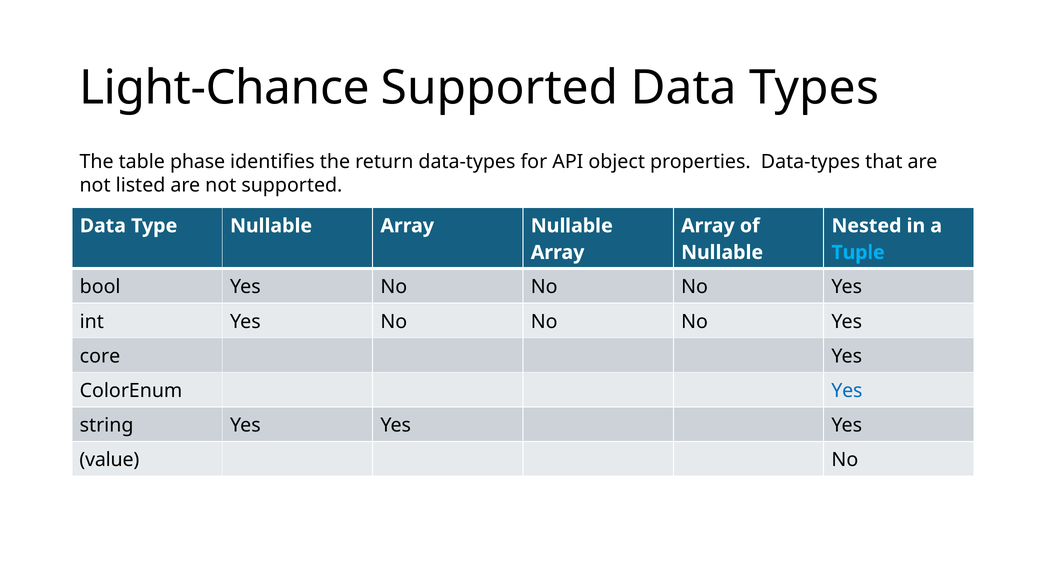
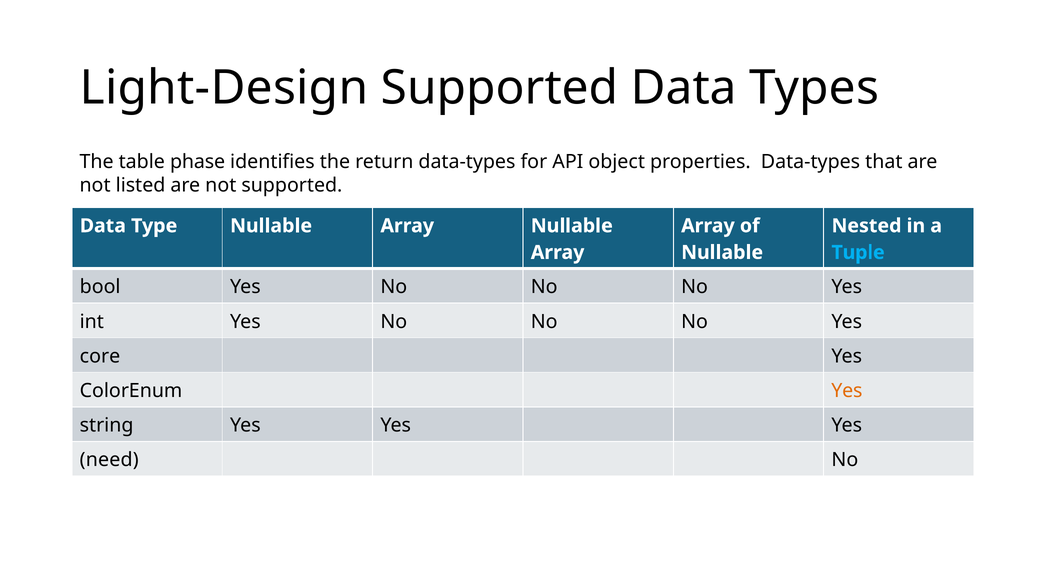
Light-Chance: Light-Chance -> Light-Design
Yes at (847, 391) colour: blue -> orange
value: value -> need
